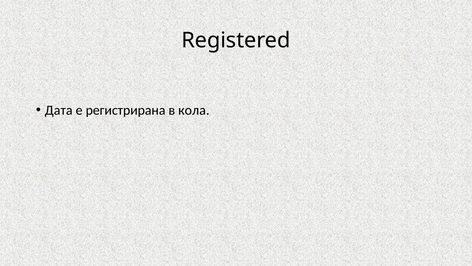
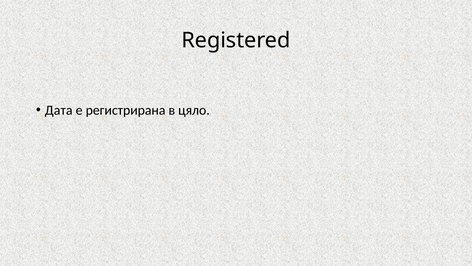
кола: кола -> цяло
